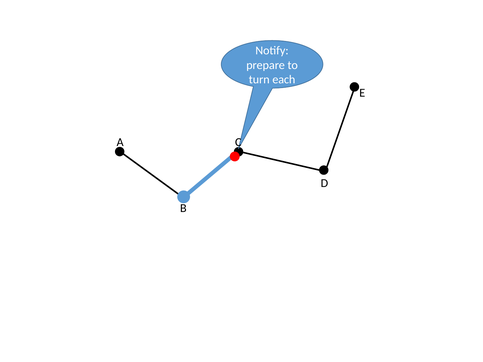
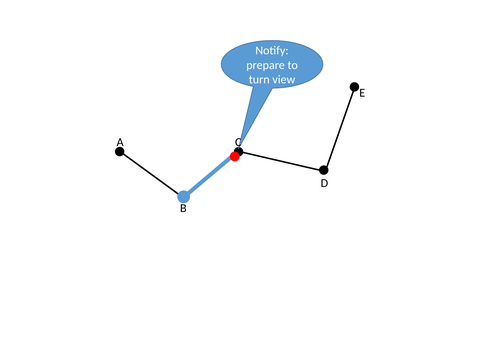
each: each -> view
